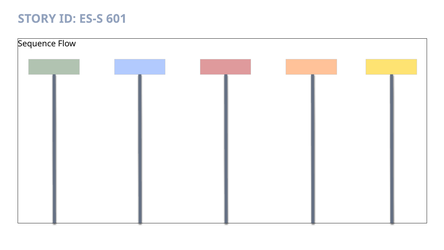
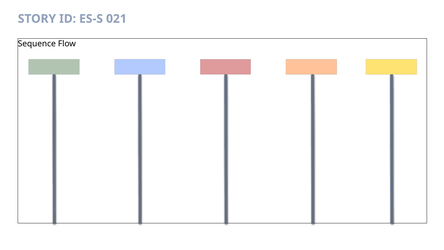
601: 601 -> 021
